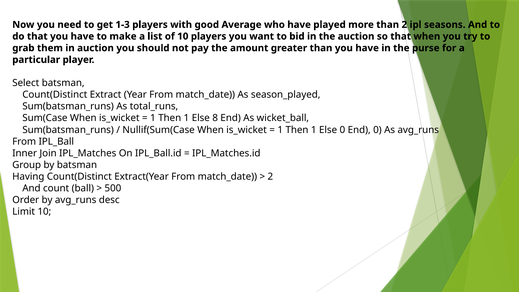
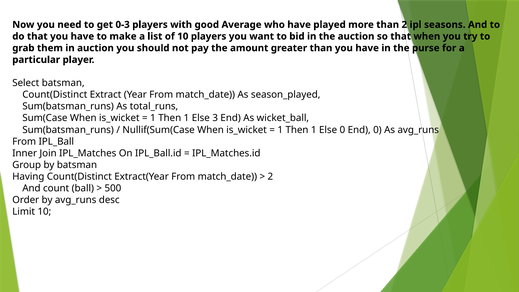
1-3: 1-3 -> 0-3
8: 8 -> 3
